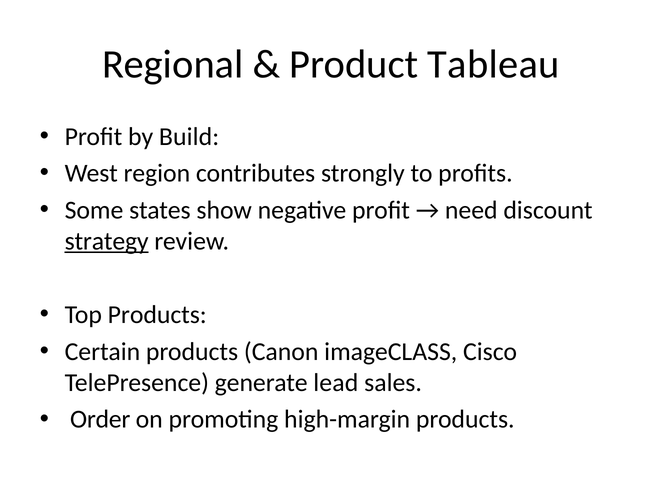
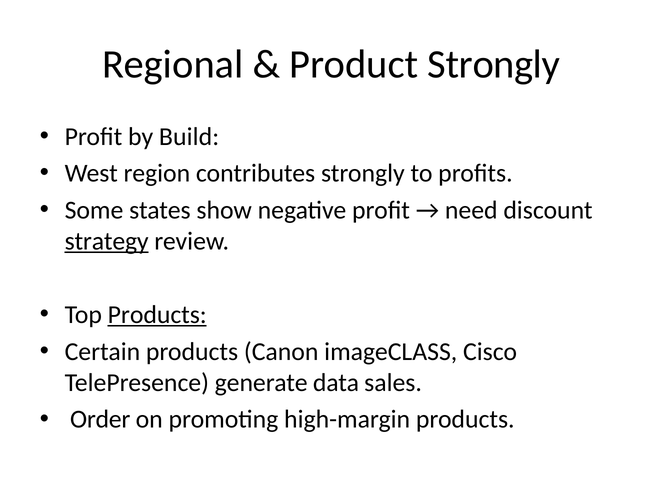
Product Tableau: Tableau -> Strongly
Products at (157, 315) underline: none -> present
lead: lead -> data
